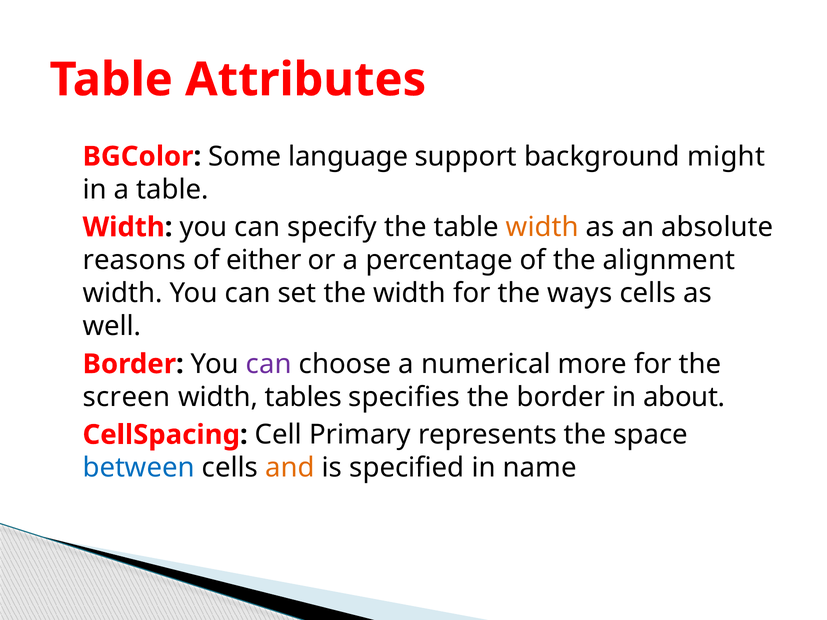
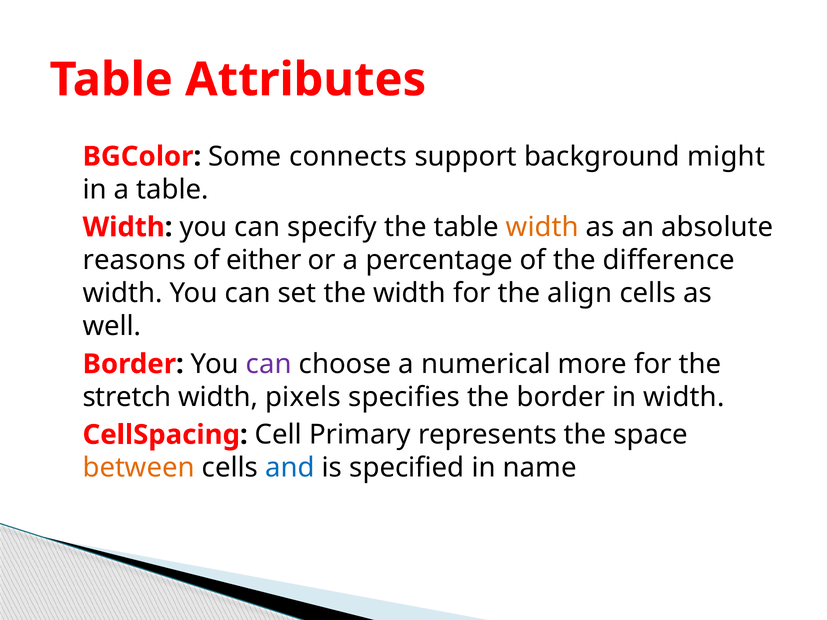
language: language -> connects
alignment: alignment -> difference
ways: ways -> align
screen: screen -> stretch
tables: tables -> pixels
in about: about -> width
between colour: blue -> orange
and colour: orange -> blue
